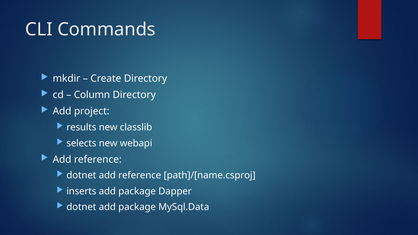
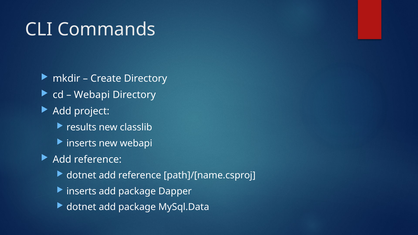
Column at (92, 95): Column -> Webapi
selects at (81, 143): selects -> inserts
